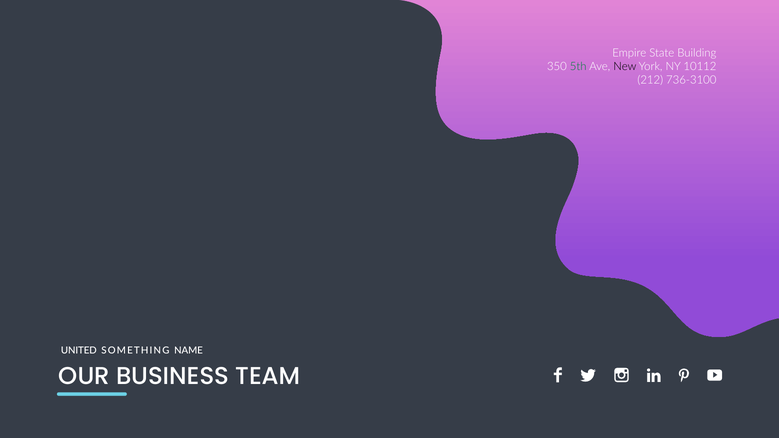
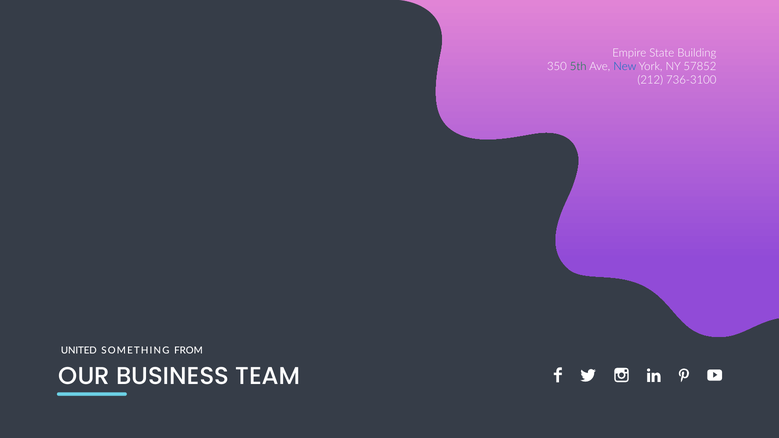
New colour: black -> blue
10112: 10112 -> 57852
NAME: NAME -> FROM
